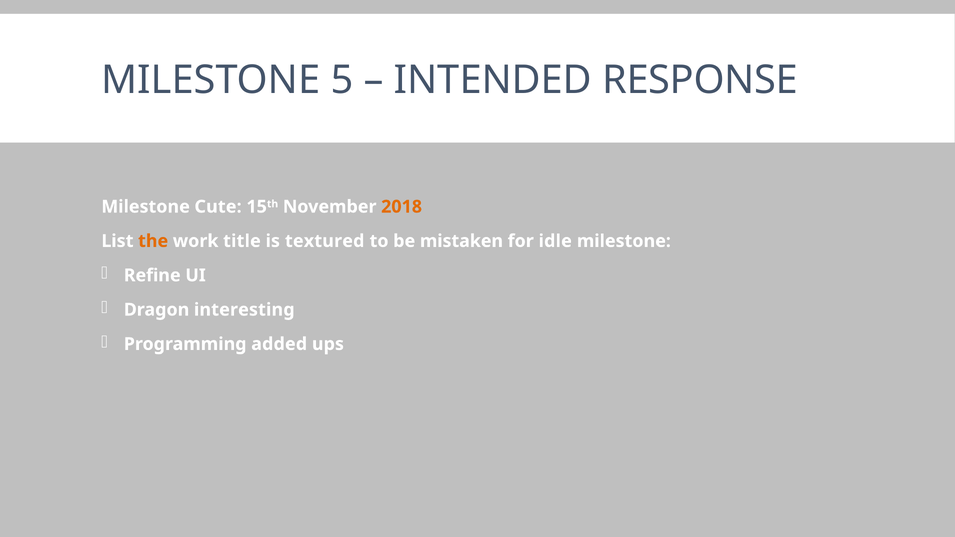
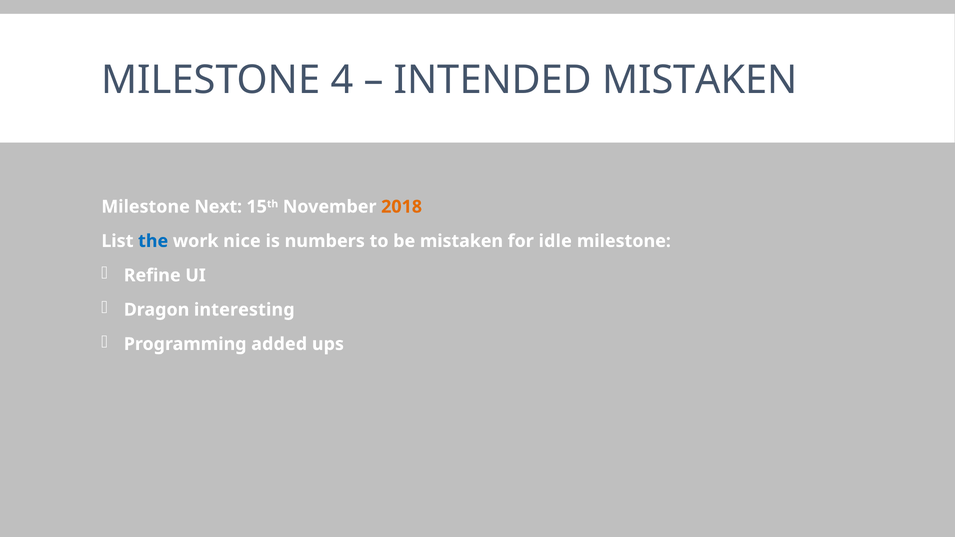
5: 5 -> 4
INTENDED RESPONSE: RESPONSE -> MISTAKEN
Cute: Cute -> Next
the colour: orange -> blue
title: title -> nice
textured: textured -> numbers
